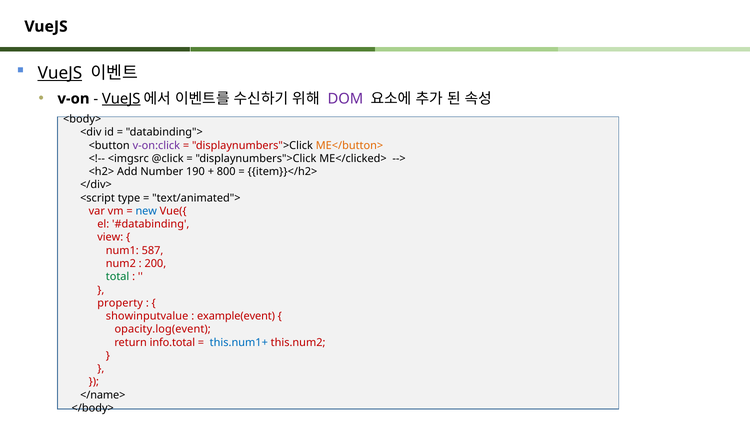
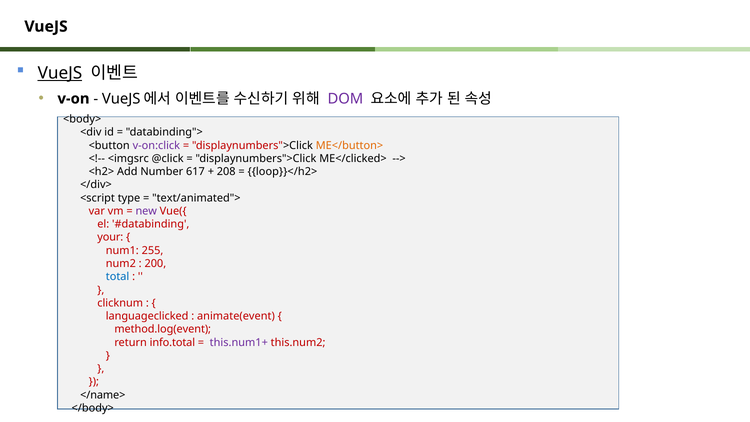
VueJS at (121, 99) underline: present -> none
190: 190 -> 617
800: 800 -> 208
item}}</h2>: item}}</h2> -> loop}}</h2>
new colour: blue -> purple
view: view -> your
587: 587 -> 255
total colour: green -> blue
property: property -> clicknum
showinputvalue: showinputvalue -> languageclicked
example(event: example(event -> animate(event
opacity.log(event: opacity.log(event -> method.log(event
this.num1+ colour: blue -> purple
